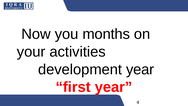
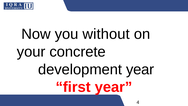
months: months -> without
activities: activities -> concrete
